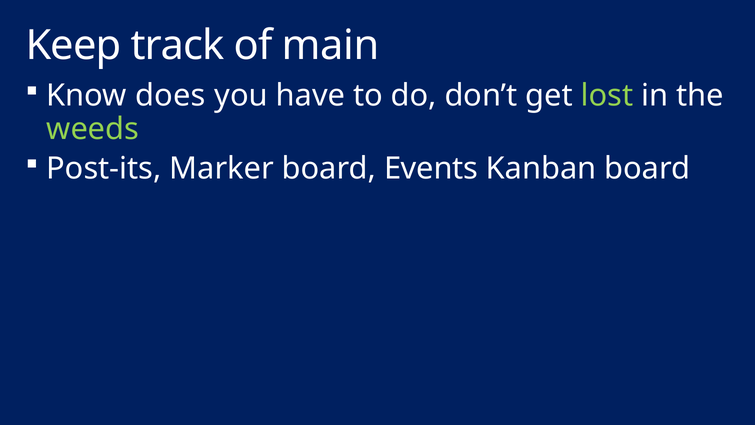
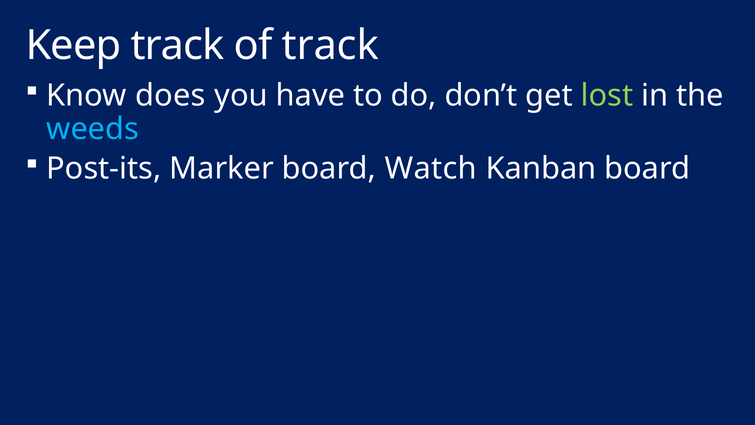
of main: main -> track
weeds colour: light green -> light blue
Events: Events -> Watch
